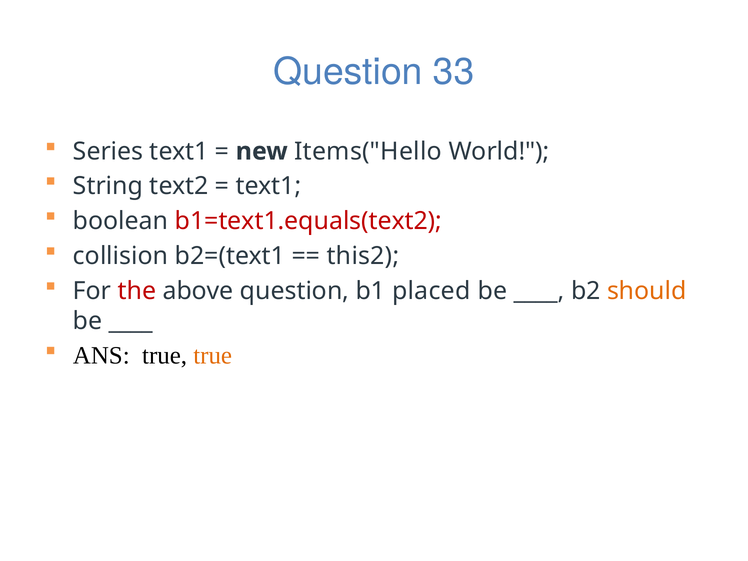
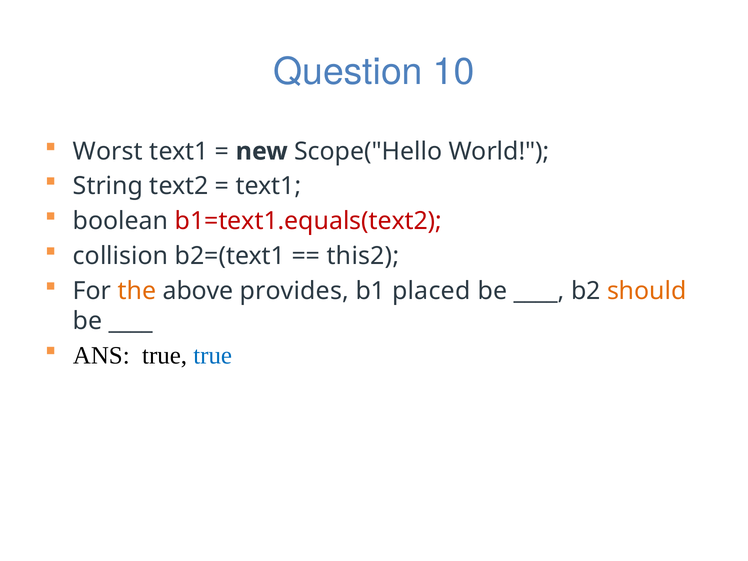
33: 33 -> 10
Series: Series -> Worst
Items("Hello: Items("Hello -> Scope("Hello
the colour: red -> orange
above question: question -> provides
true at (213, 356) colour: orange -> blue
